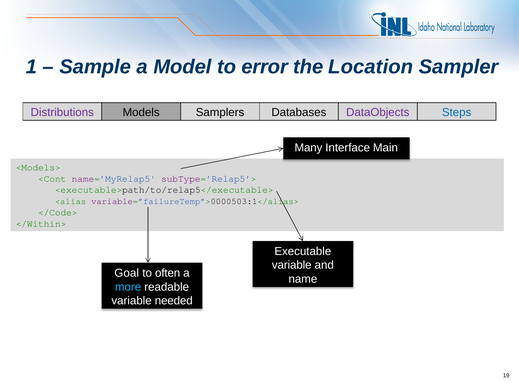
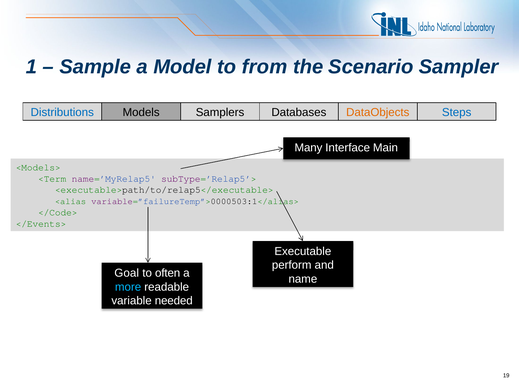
error: error -> from
Location: Location -> Scenario
Distributions colour: purple -> blue
DataObjects colour: purple -> orange
<Cont: <Cont -> <Term
</Within>: </Within> -> </Events>
variable at (292, 265): variable -> perform
